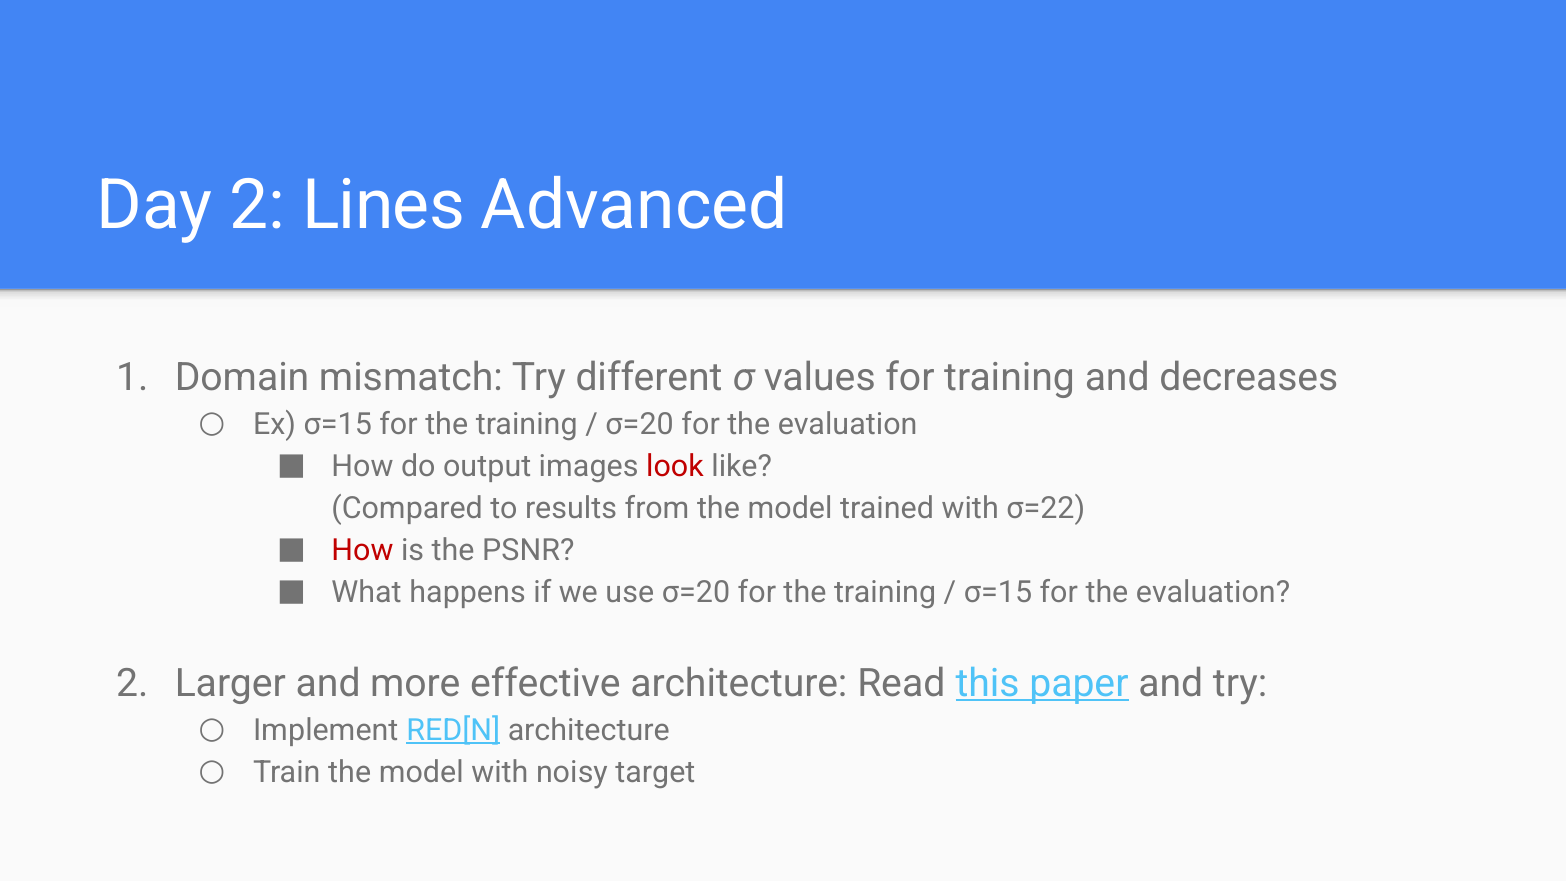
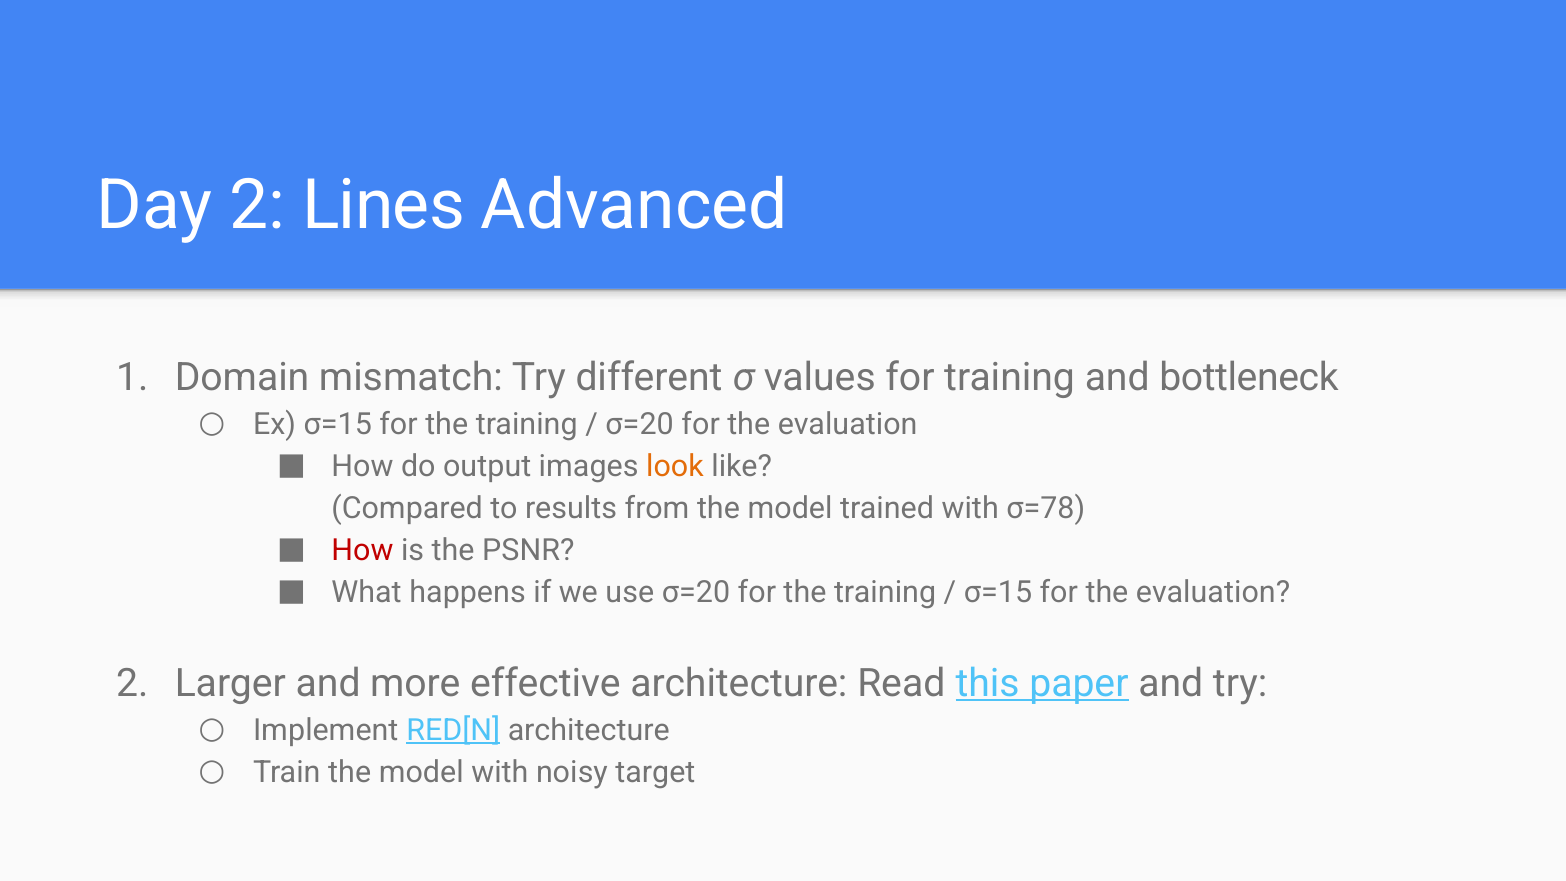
decreases: decreases -> bottleneck
look colour: red -> orange
σ=22: σ=22 -> σ=78
